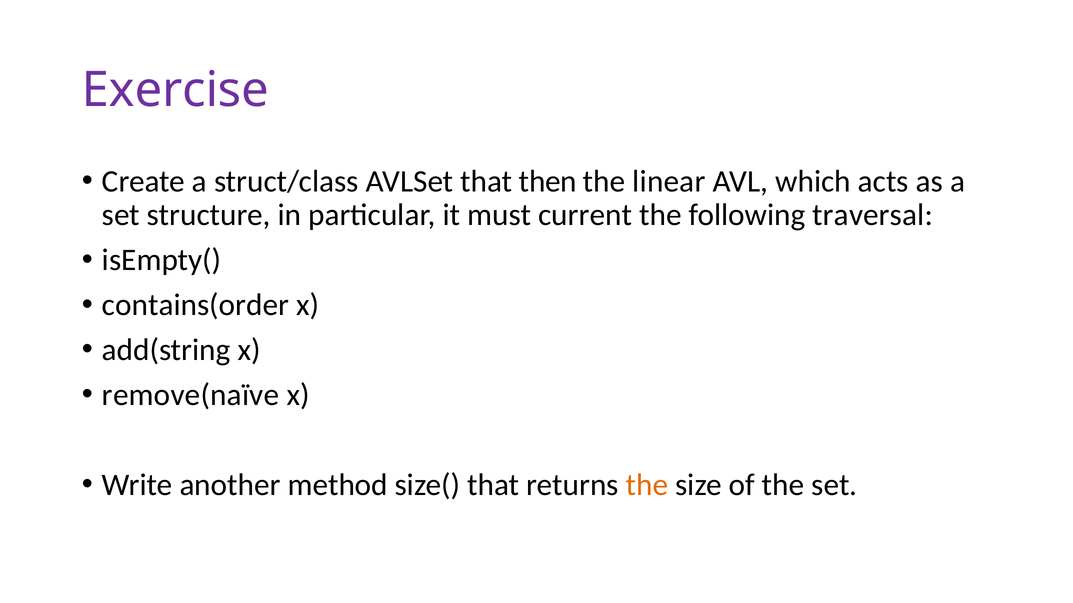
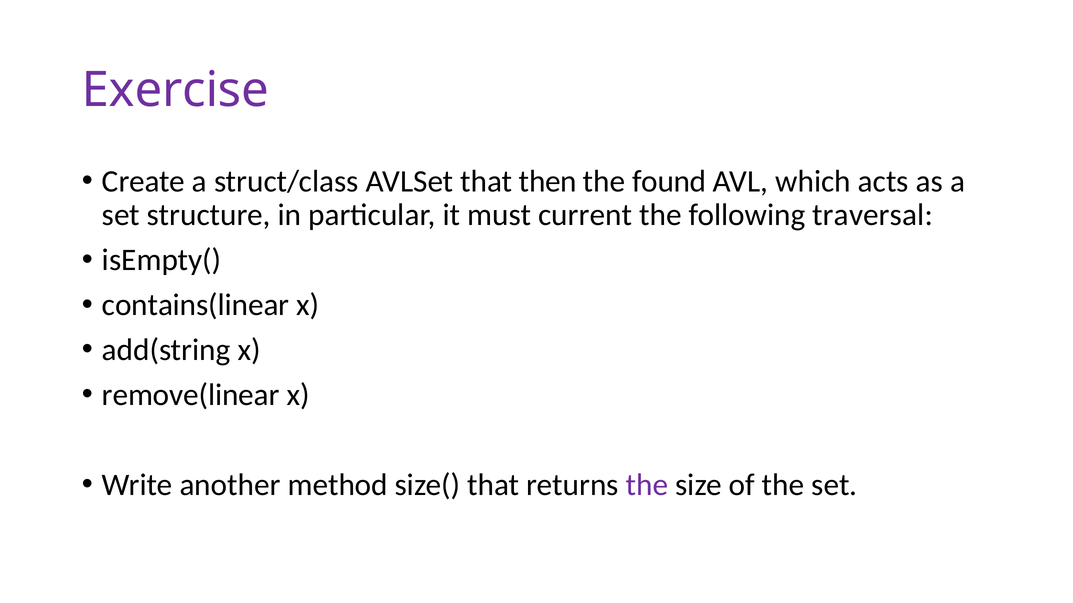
linear: linear -> found
contains(order: contains(order -> contains(linear
remove(naïve: remove(naïve -> remove(linear
the at (647, 485) colour: orange -> purple
